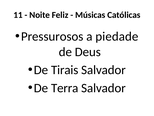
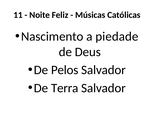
Pressurosos: Pressurosos -> Nascimento
Tirais: Tirais -> Pelos
